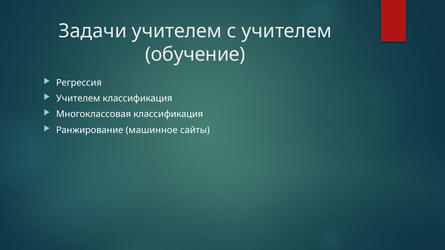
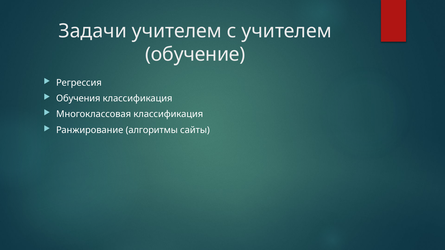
Учителем at (78, 99): Учителем -> Обучения
машинное: машинное -> алгоритмы
